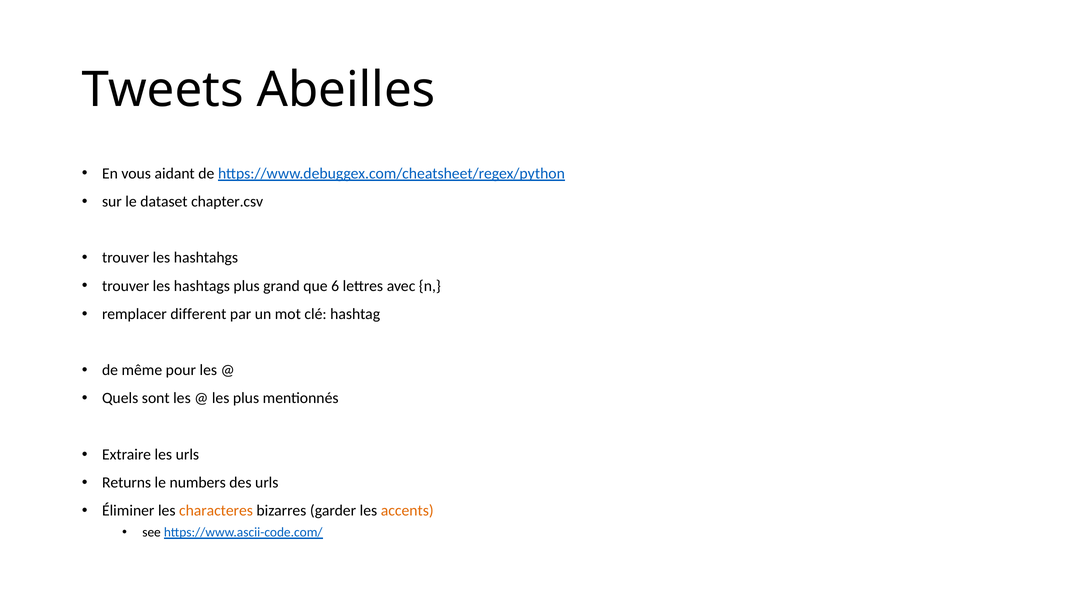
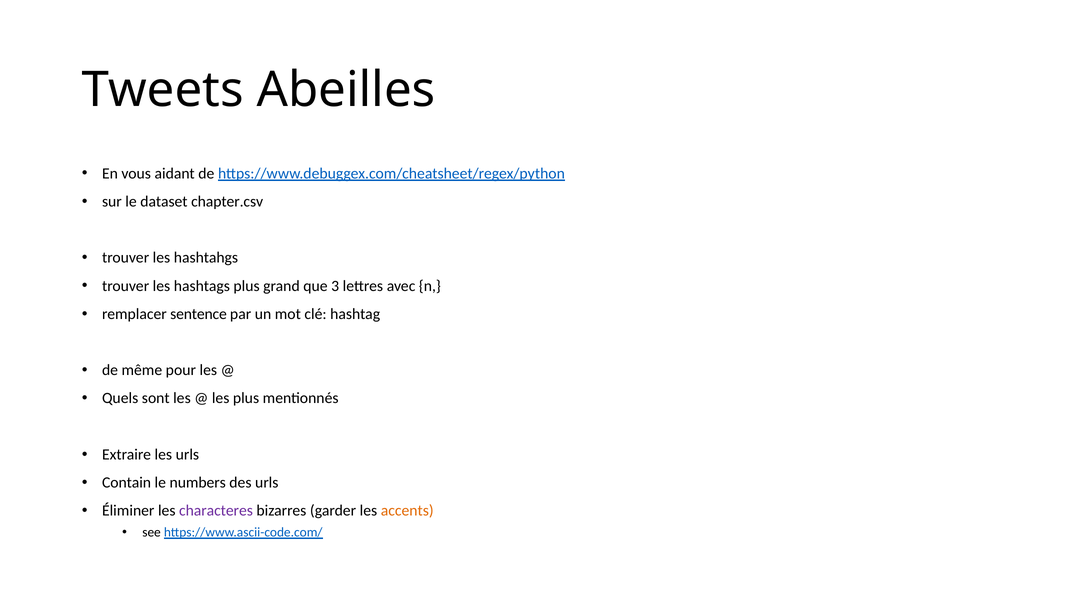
6: 6 -> 3
different: different -> sentence
Returns: Returns -> Contain
characteres colour: orange -> purple
